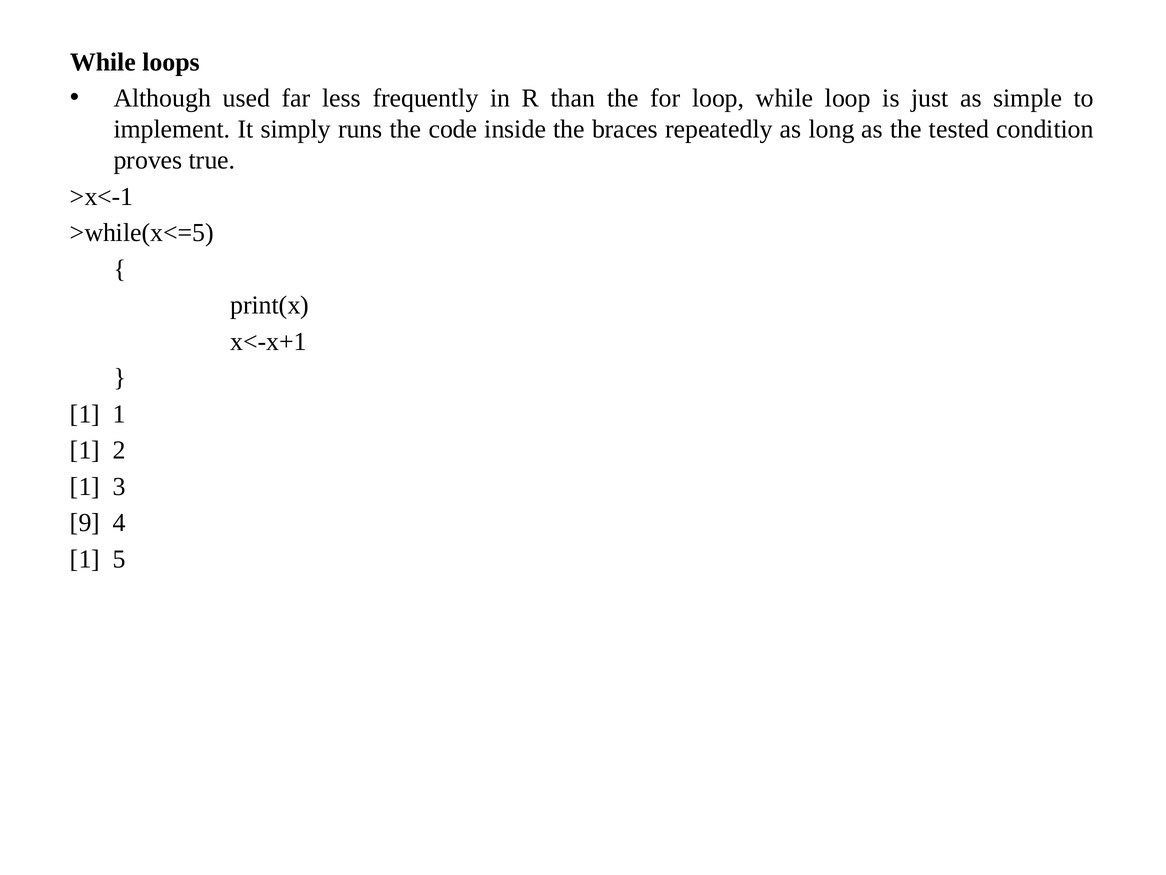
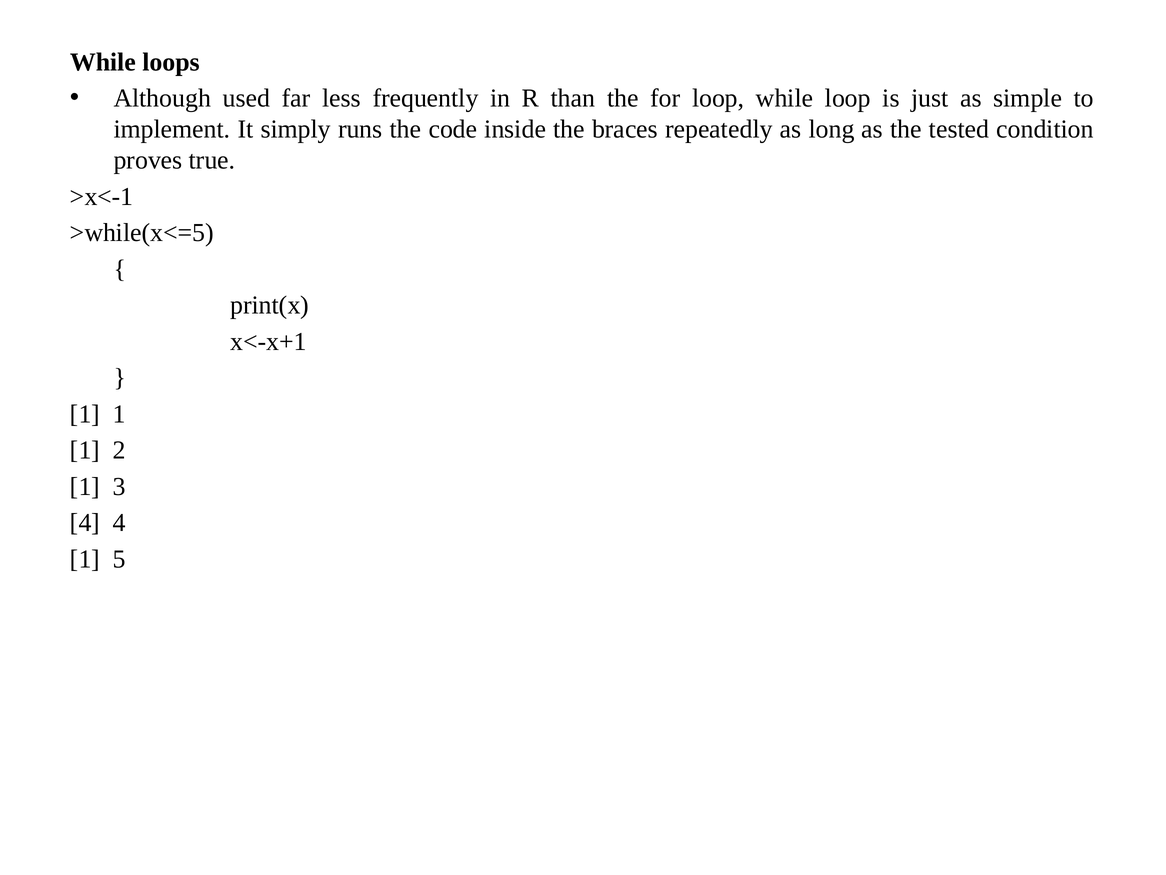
9 at (85, 522): 9 -> 4
